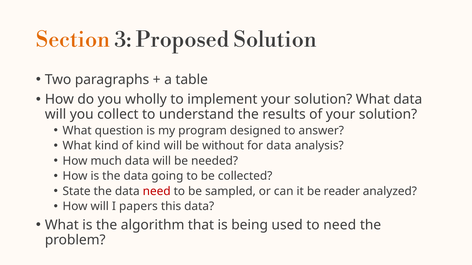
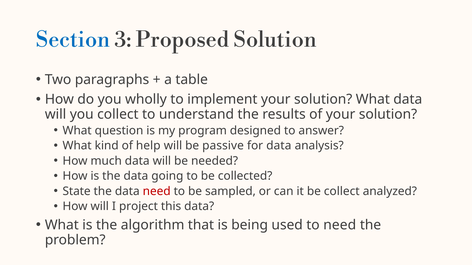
Section colour: orange -> blue
of kind: kind -> help
without: without -> passive
be reader: reader -> collect
papers: papers -> project
